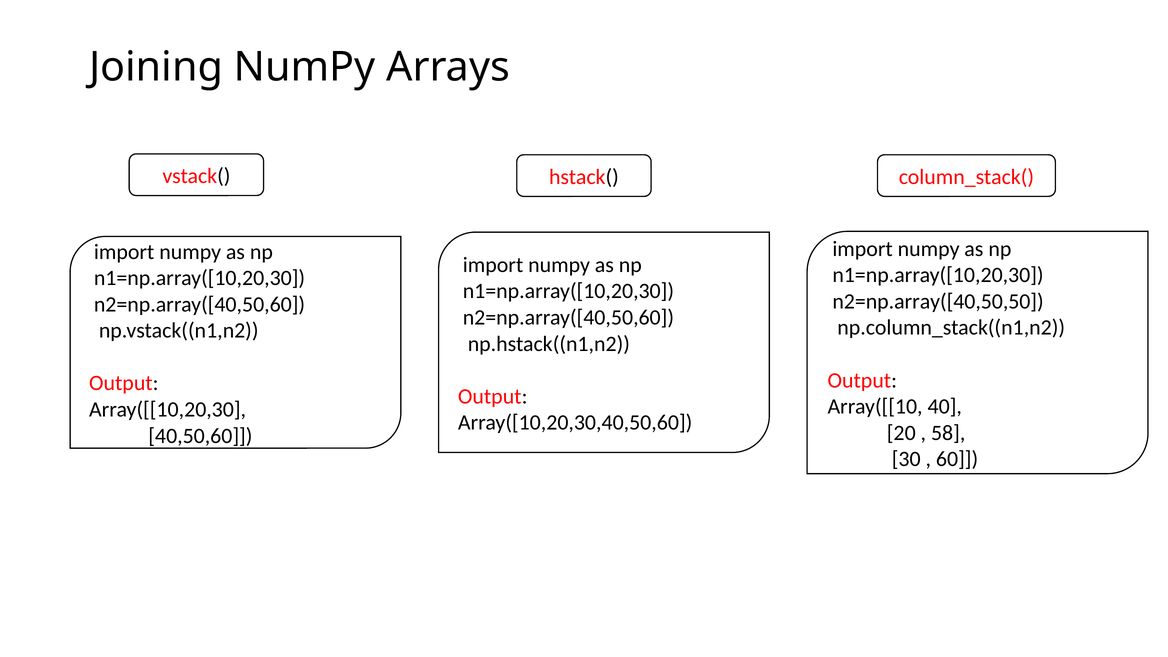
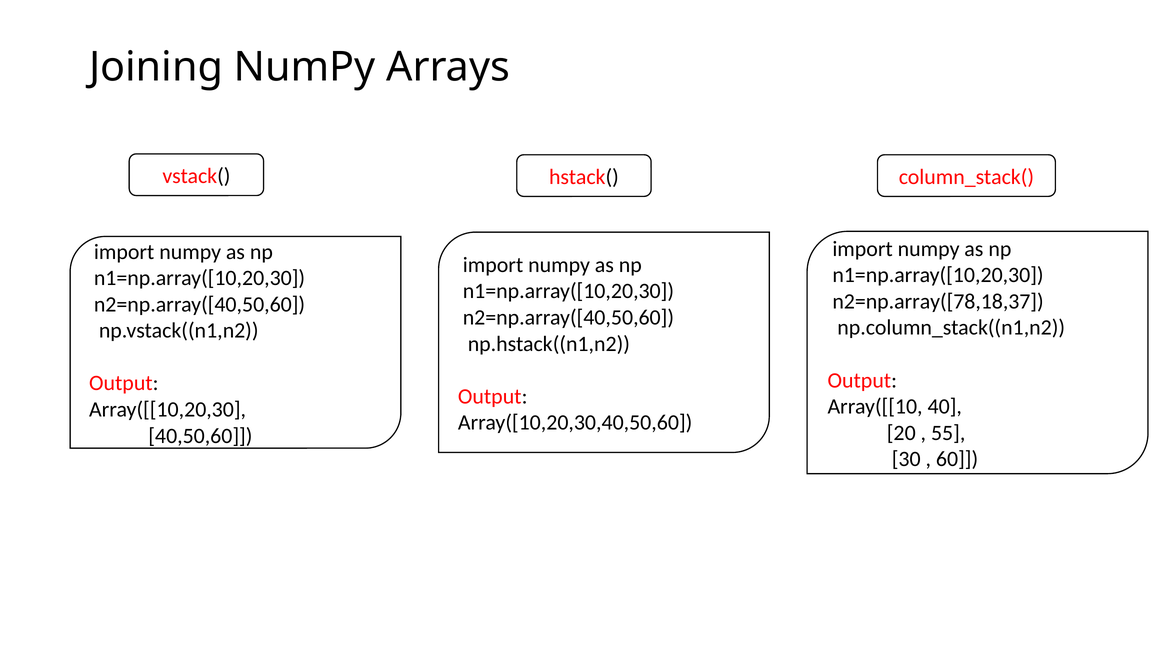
n2=np.array([40,50,50: n2=np.array([40,50,50 -> n2=np.array([78,18,37
58: 58 -> 55
